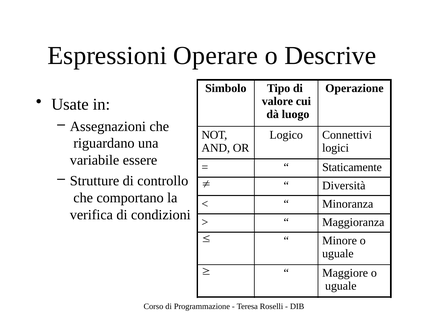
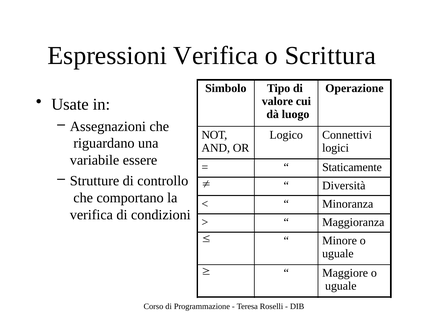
Espressioni Operare: Operare -> Verifica
Descrive: Descrive -> Scrittura
